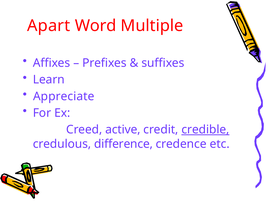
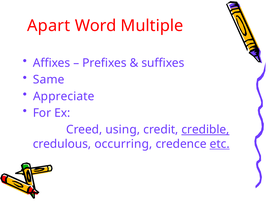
Learn: Learn -> Same
active: active -> using
difference: difference -> occurring
etc underline: none -> present
